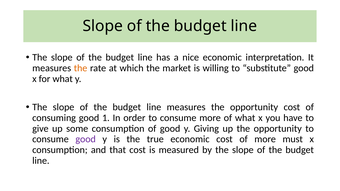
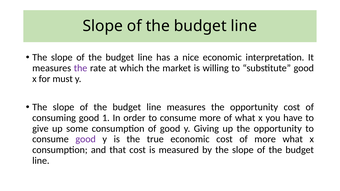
the at (81, 68) colour: orange -> purple
for what: what -> must
more must: must -> what
